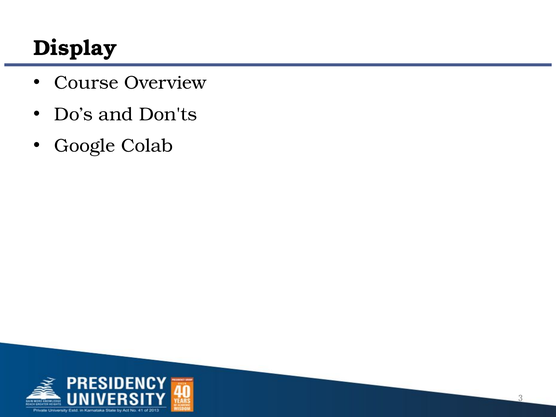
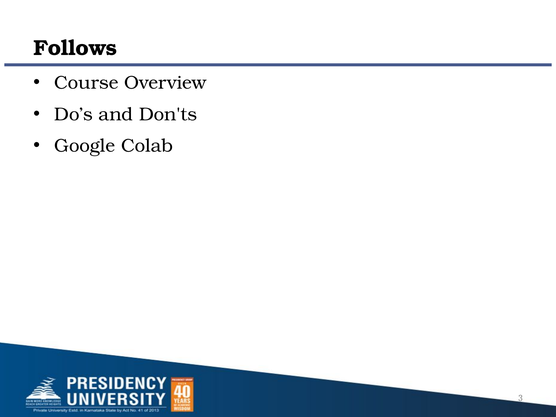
Display: Display -> Follows
